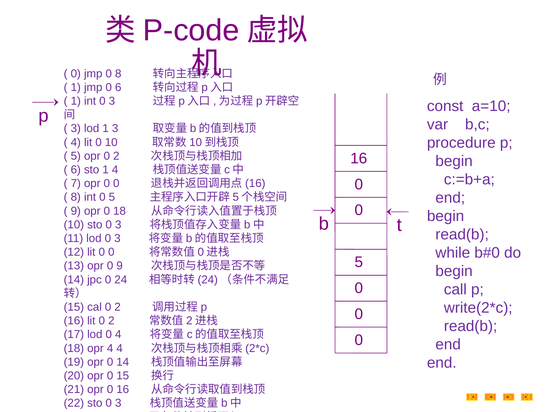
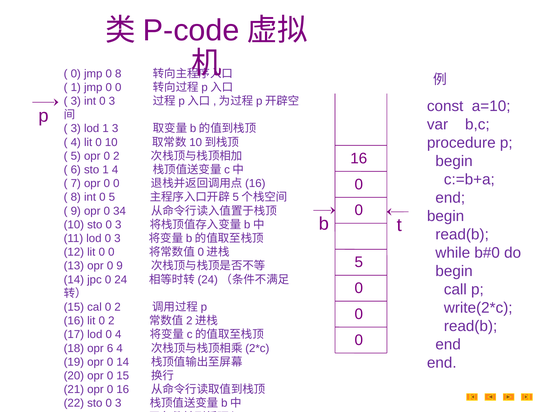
jmp 0 6: 6 -> 0
1 at (76, 101): 1 -> 3
0 18: 18 -> 34
opr 4: 4 -> 6
